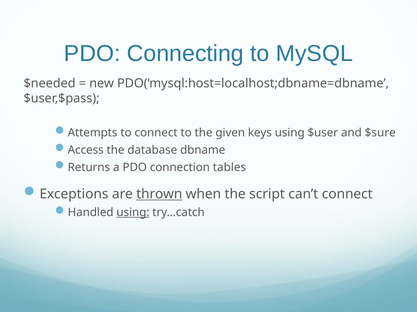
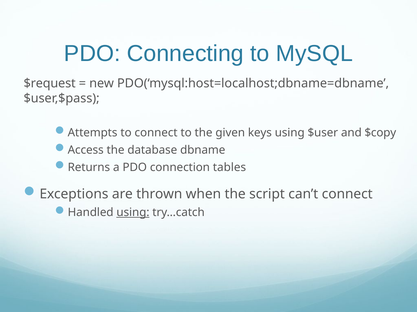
$needed: $needed -> $request
$sure: $sure -> $copy
thrown underline: present -> none
